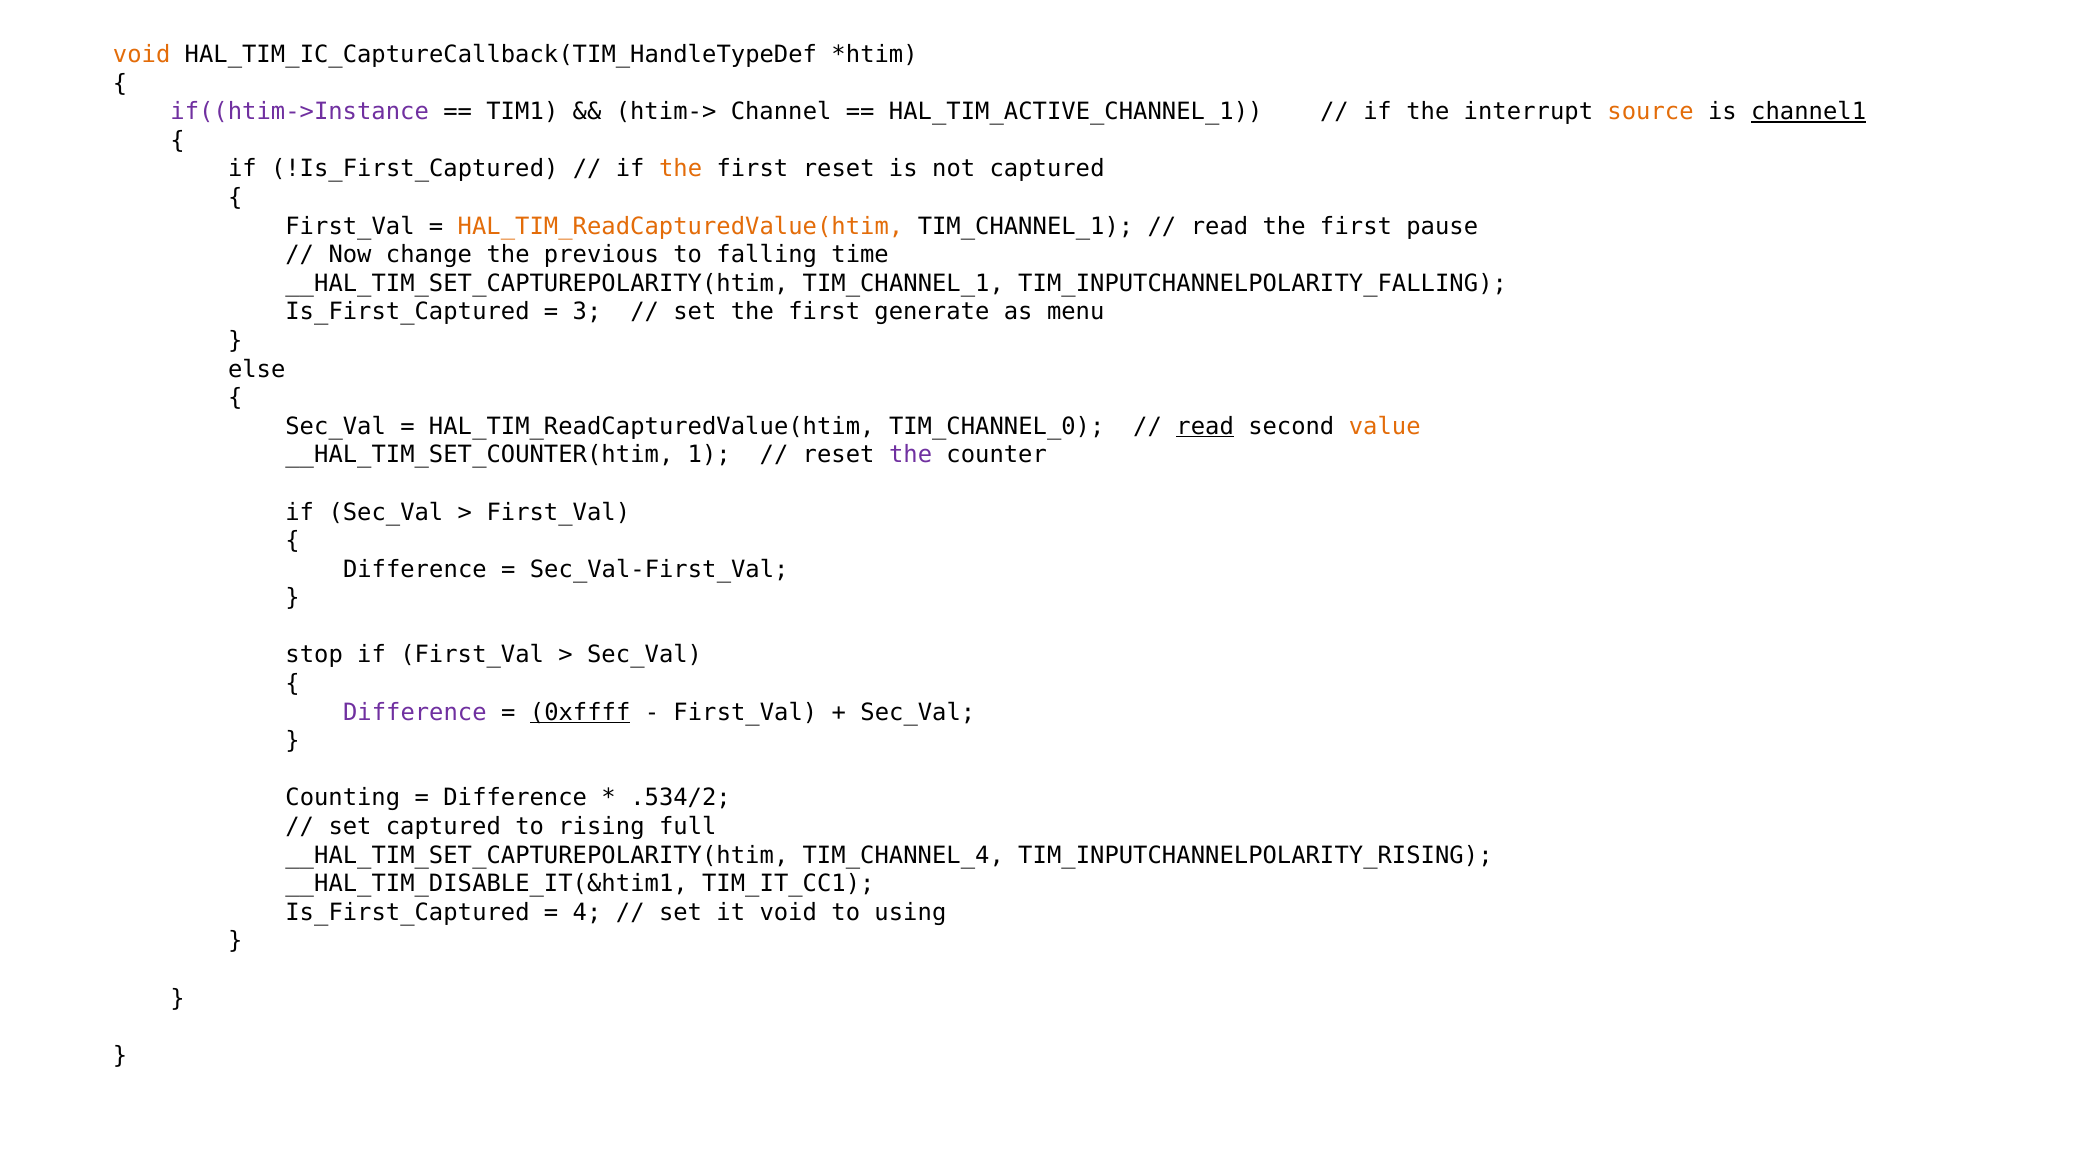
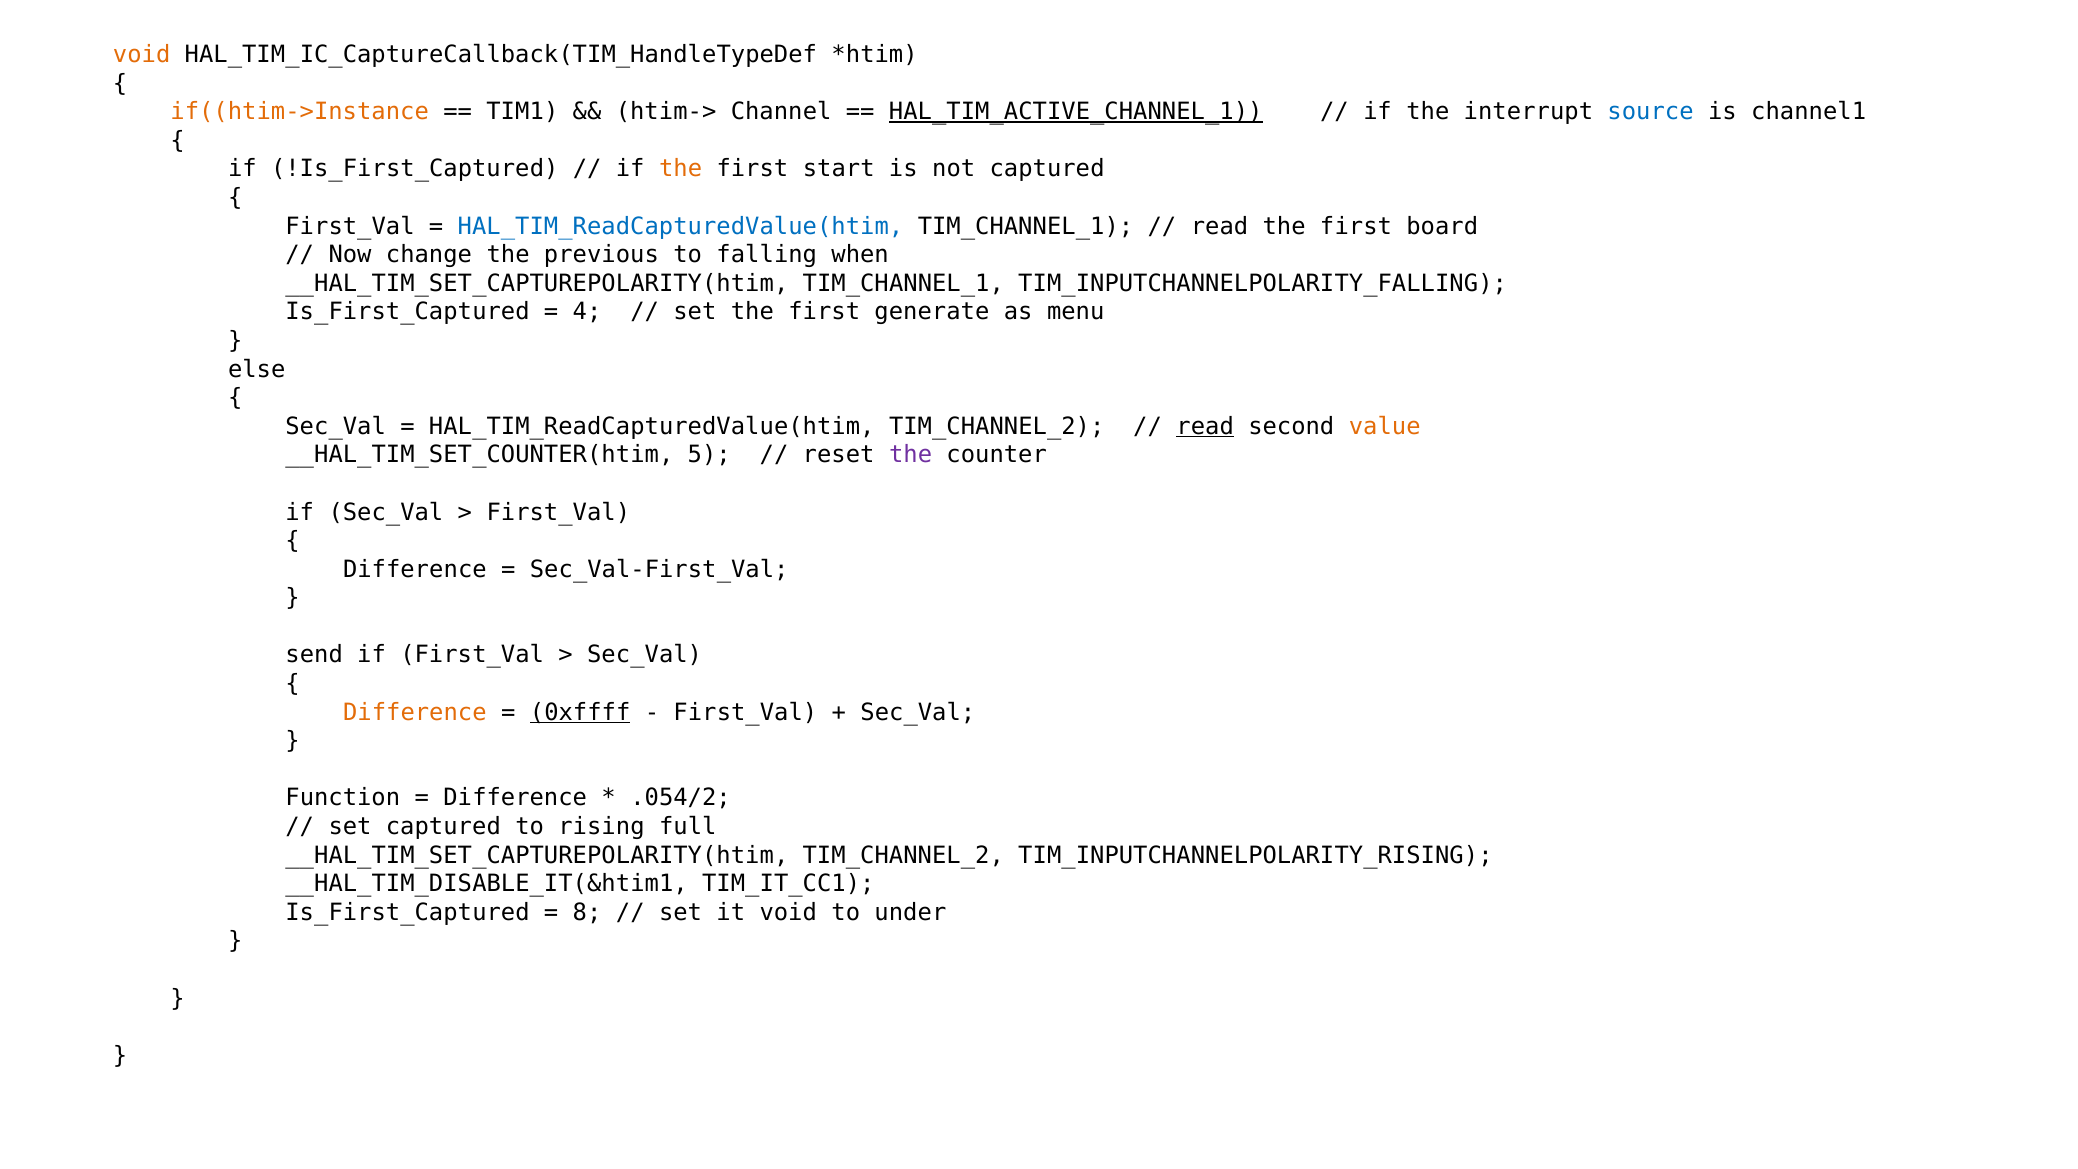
if((htim->Instance colour: purple -> orange
HAL_TIM_ACTIVE_CHANNEL_1 underline: none -> present
source colour: orange -> blue
channel1 underline: present -> none
first reset: reset -> start
HAL_TIM_ReadCapturedValue(htim at (681, 226) colour: orange -> blue
pause: pause -> board
time: time -> when
3: 3 -> 4
HAL_TIM_ReadCapturedValue(htim TIM_CHANNEL_0: TIM_CHANNEL_0 -> TIM_CHANNEL_2
1: 1 -> 5
stop: stop -> send
Difference at (415, 712) colour: purple -> orange
Counting: Counting -> Function
.534/2: .534/2 -> .054/2
__HAL_TIM_SET_CAPTUREPOLARITY(htim TIM_CHANNEL_4: TIM_CHANNEL_4 -> TIM_CHANNEL_2
4: 4 -> 8
using: using -> under
